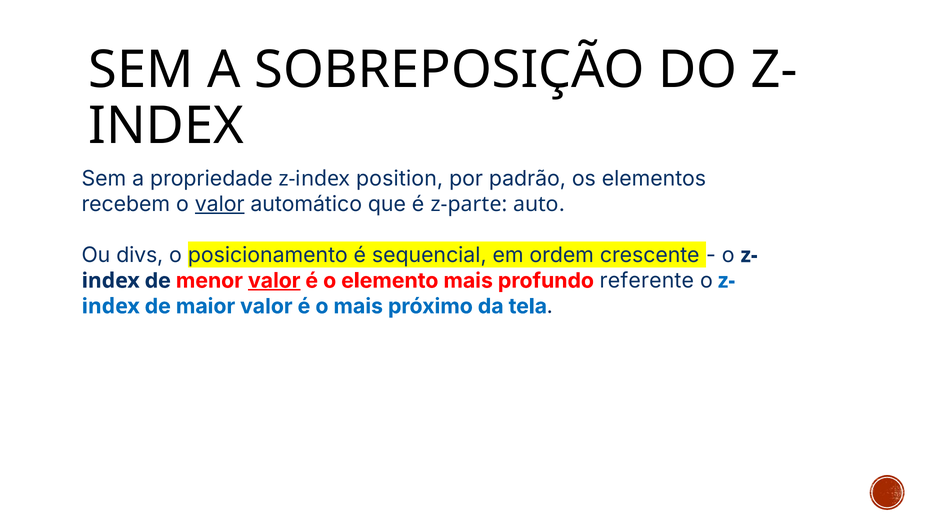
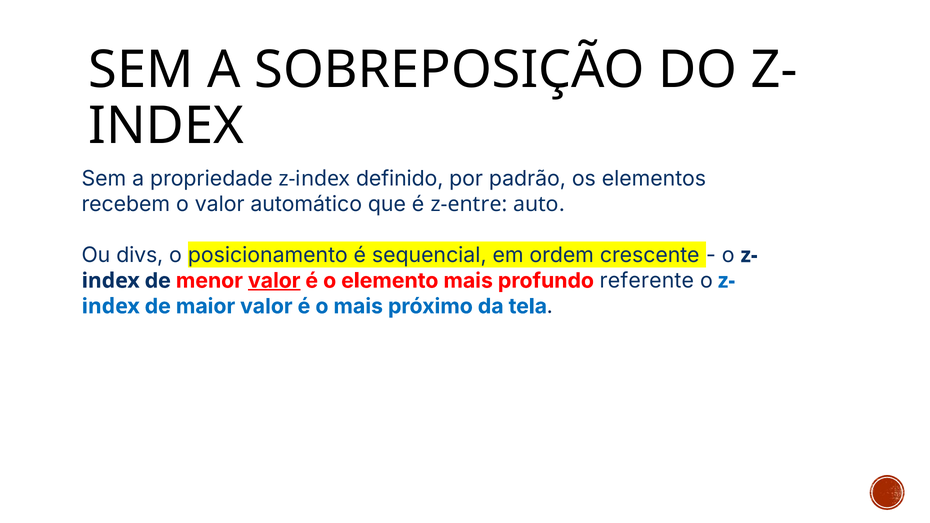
position: position -> definido
valor at (220, 204) underline: present -> none
z-parte: z-parte -> z-entre
